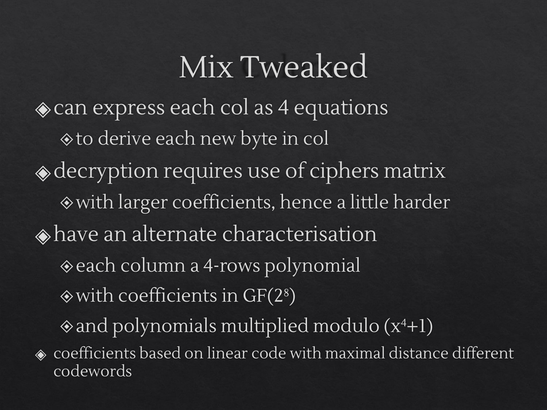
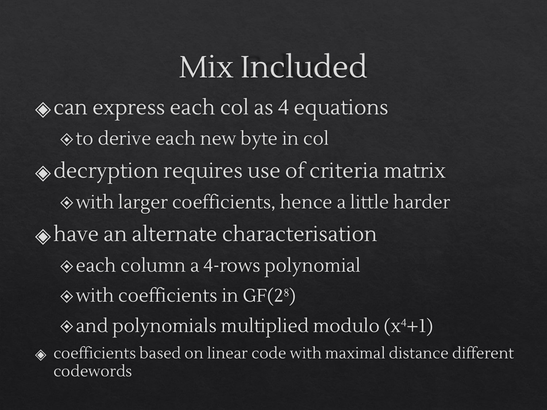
Tweaked: Tweaked -> Included
ciphers: ciphers -> criteria
